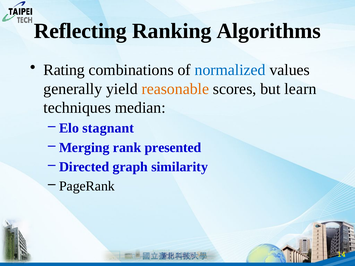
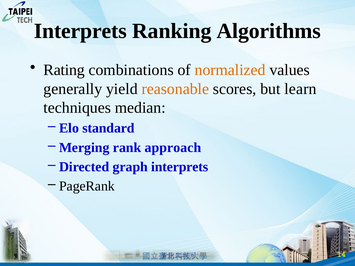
Reflecting at (80, 31): Reflecting -> Interprets
normalized colour: blue -> orange
stagnant: stagnant -> standard
presented: presented -> approach
graph similarity: similarity -> interprets
